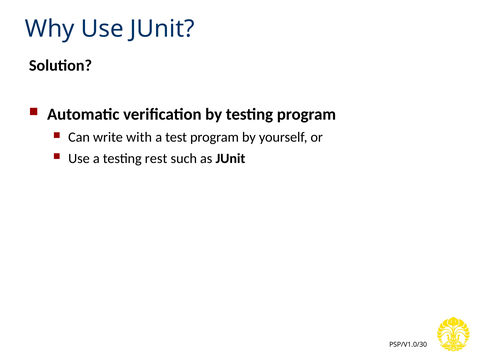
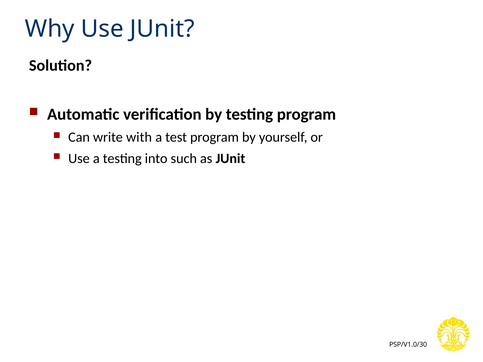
rest: rest -> into
